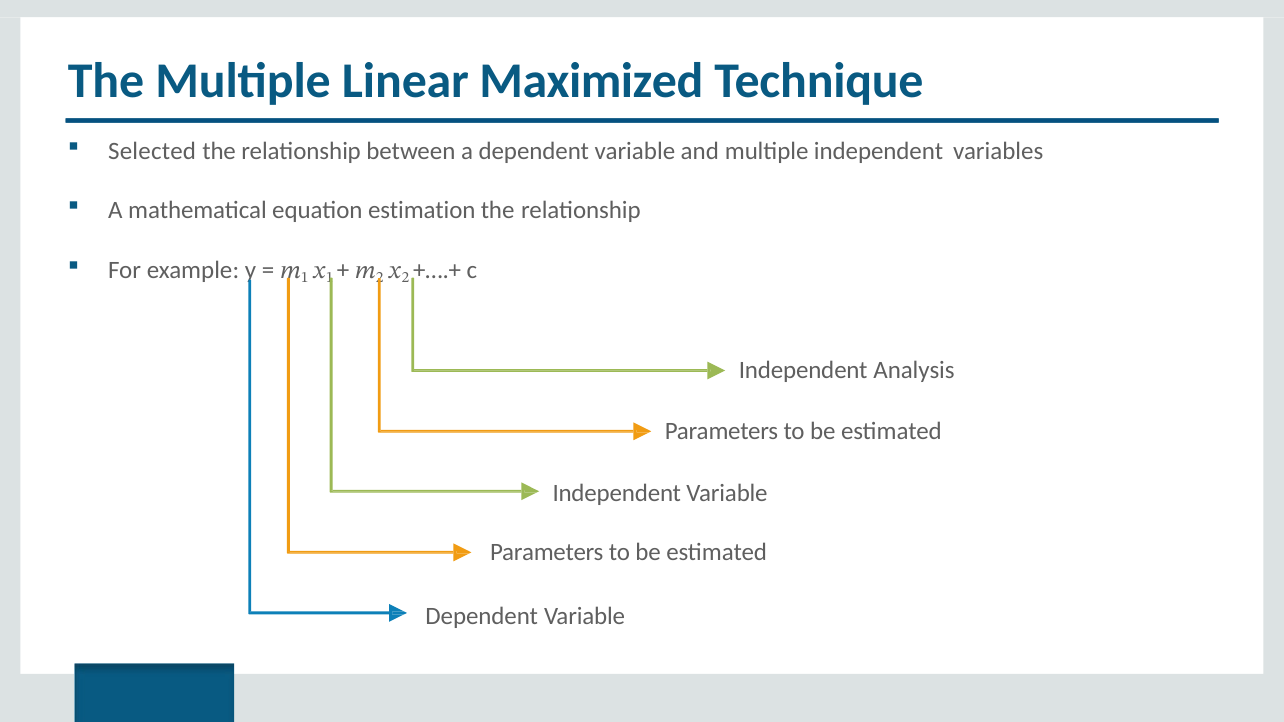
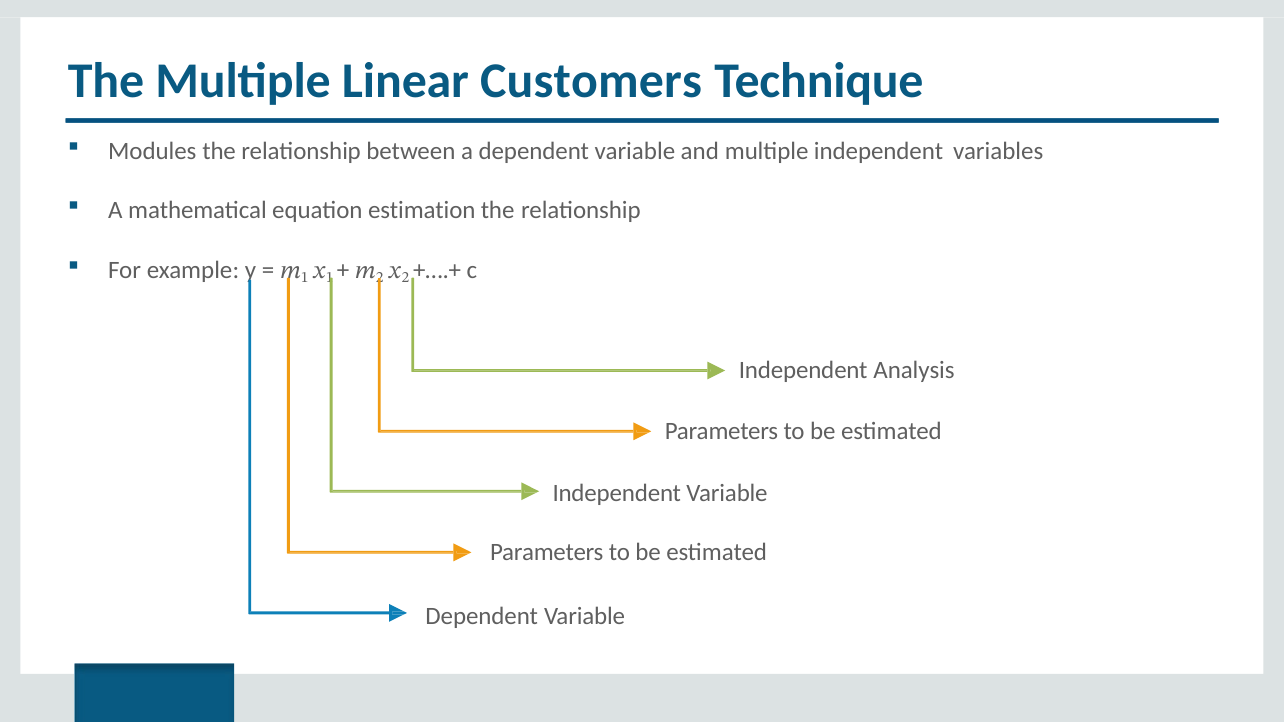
Maximized: Maximized -> Customers
Selected: Selected -> Modules
